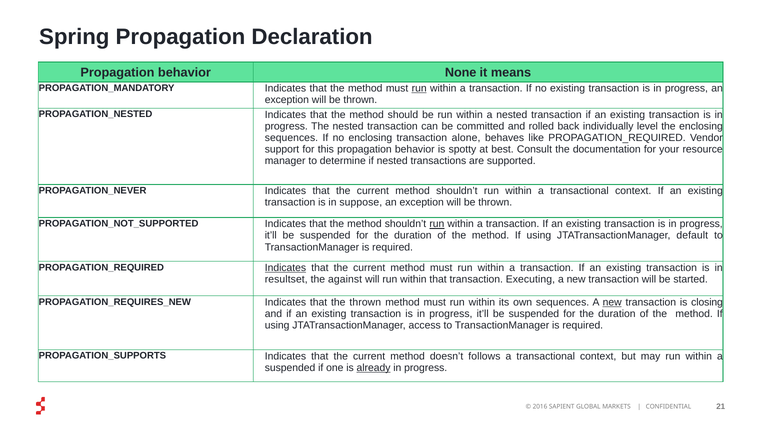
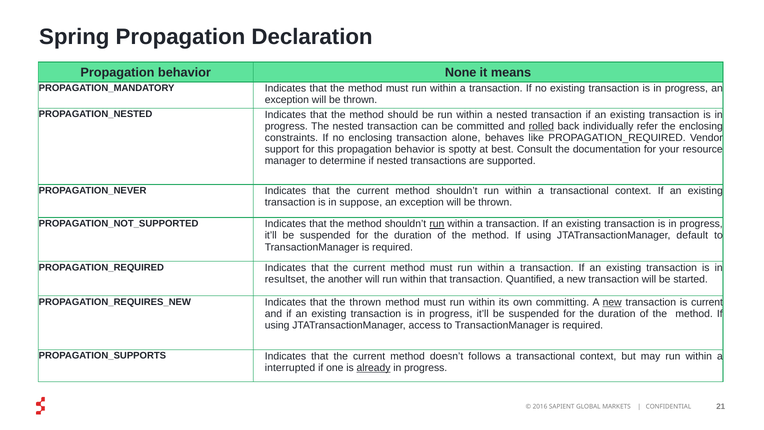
run at (419, 88) underline: present -> none
rolled underline: none -> present
level: level -> refer
sequences at (291, 138): sequences -> constraints
Indicates at (285, 268) underline: present -> none
against: against -> another
Executing: Executing -> Quantified
own sequences: sequences -> committing
is closing: closing -> current
suspended at (290, 368): suspended -> interrupted
